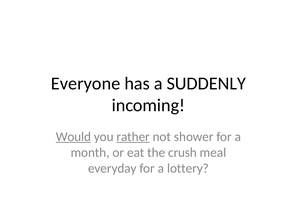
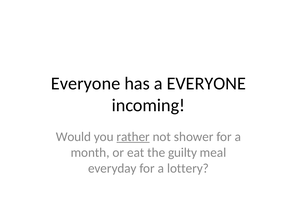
a SUDDENLY: SUDDENLY -> EVERYONE
Would underline: present -> none
crush: crush -> guilty
